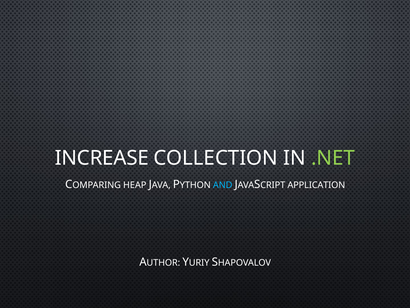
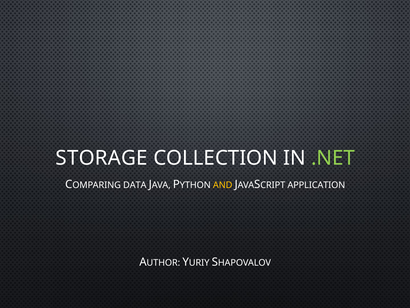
INCREASE: INCREASE -> STORAGE
HEAP: HEAP -> DATA
AND colour: light blue -> yellow
